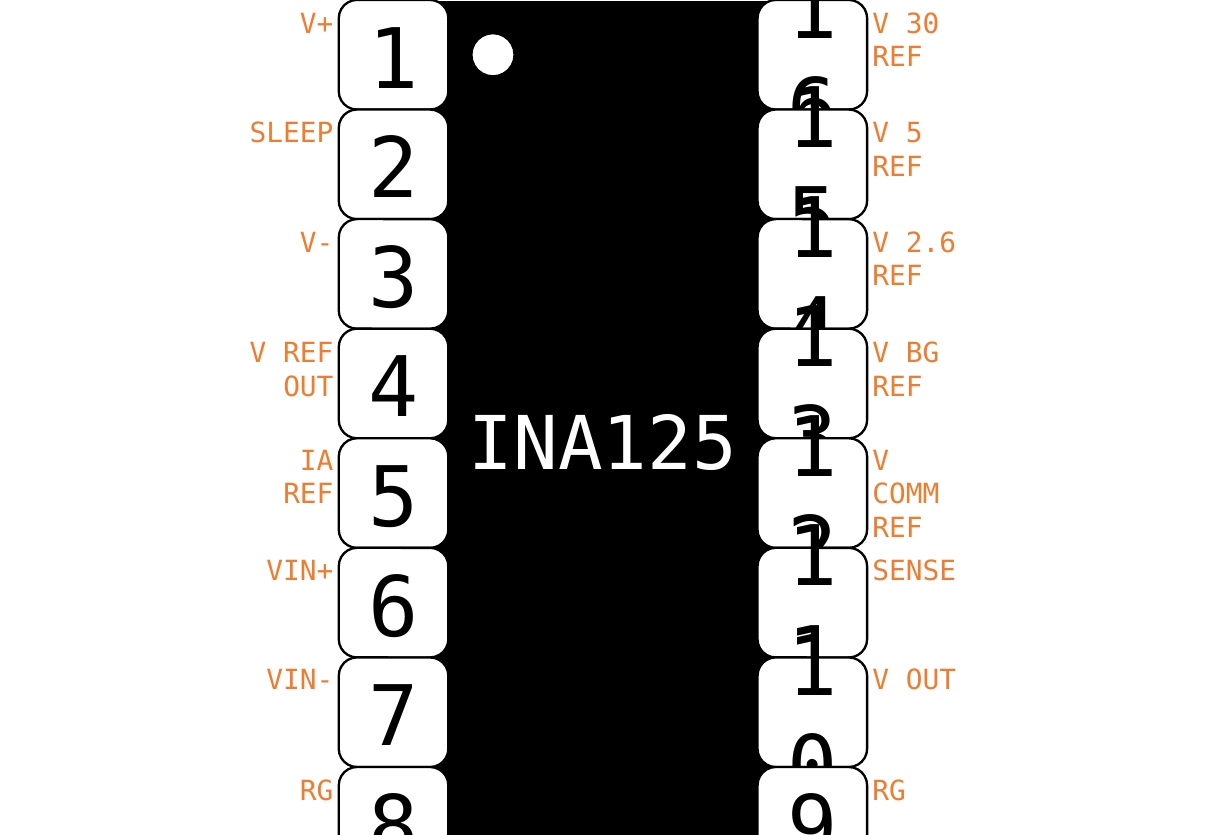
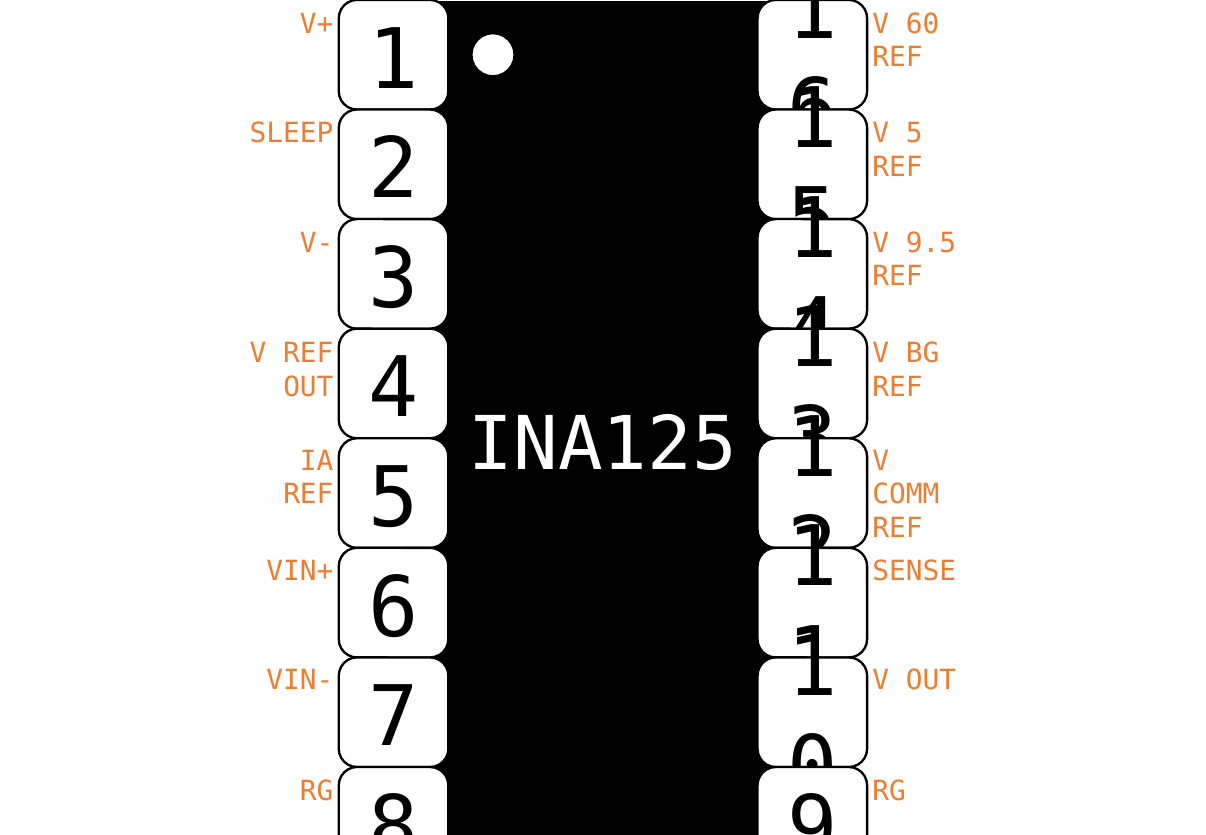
30: 30 -> 60
2.6: 2.6 -> 9.5
